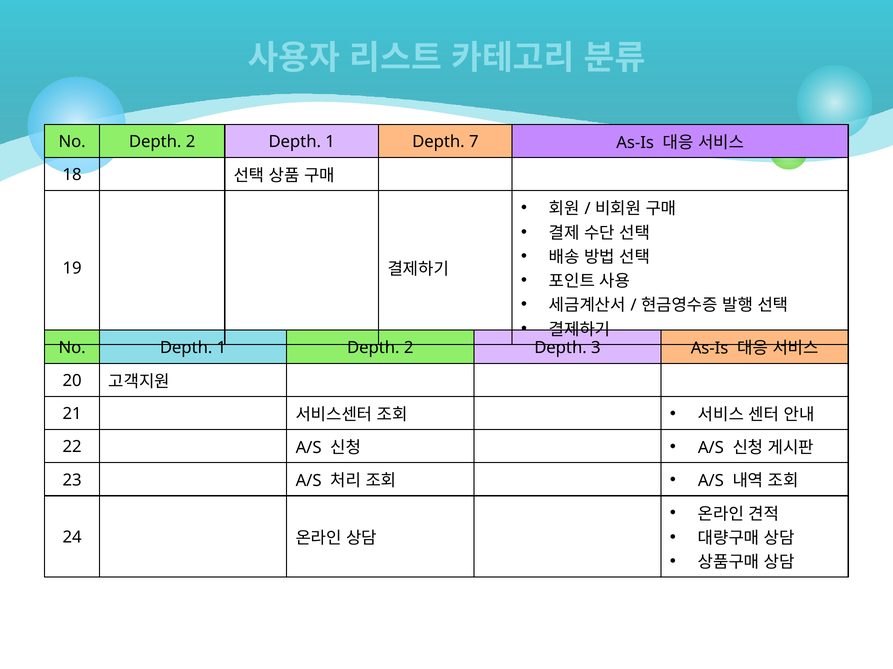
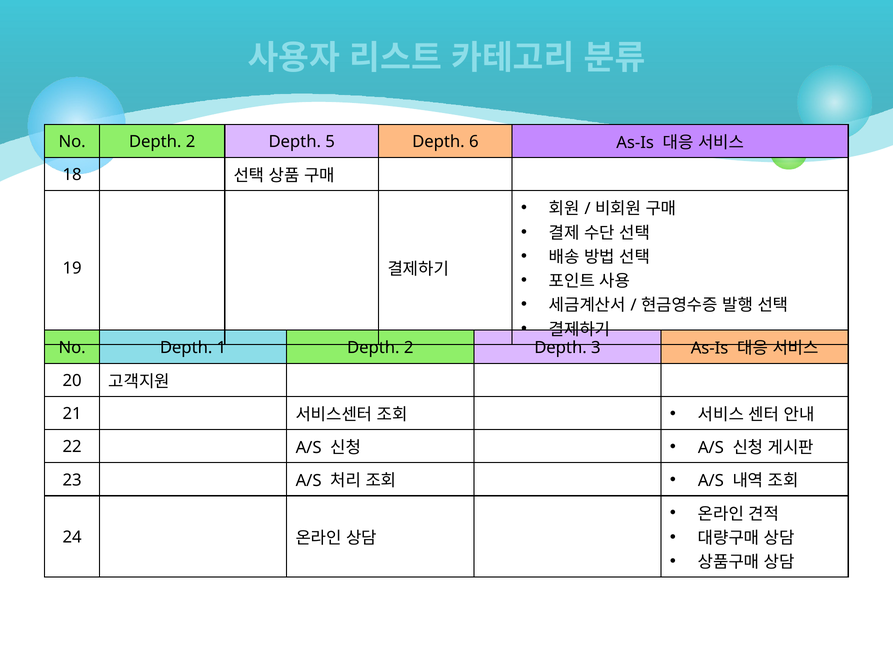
2 Depth 1: 1 -> 5
7: 7 -> 6
